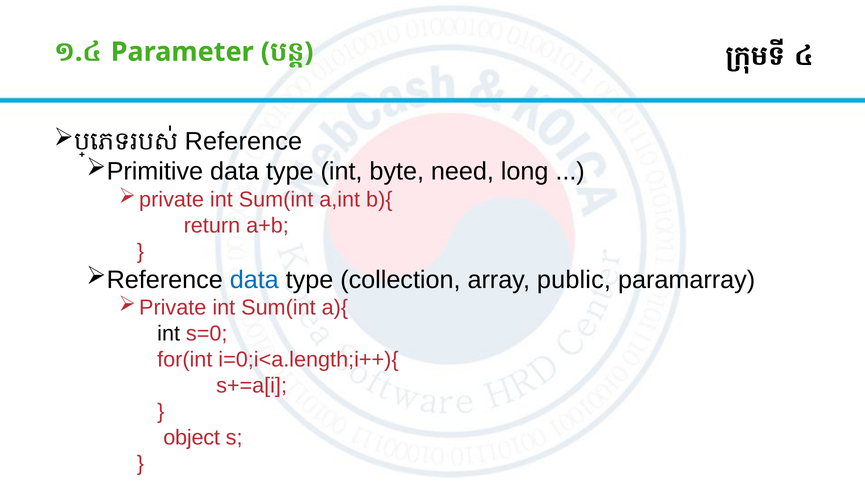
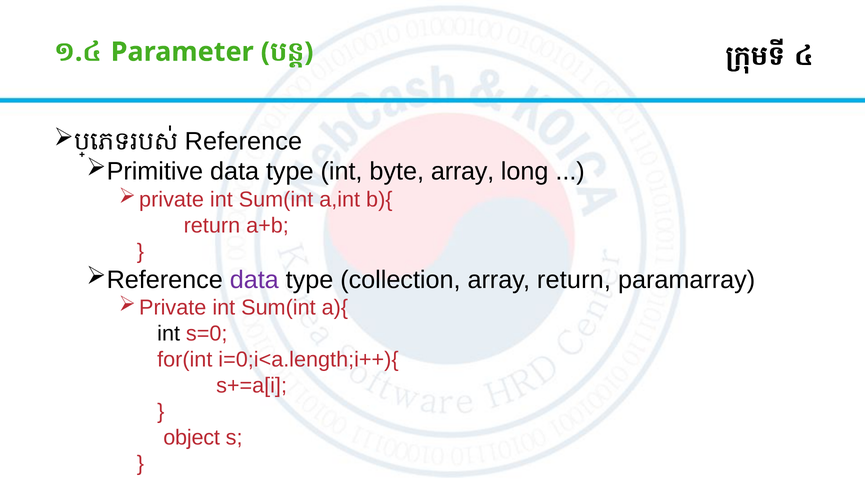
byte need: need -> array
data at (254, 280) colour: blue -> purple
array public: public -> return
